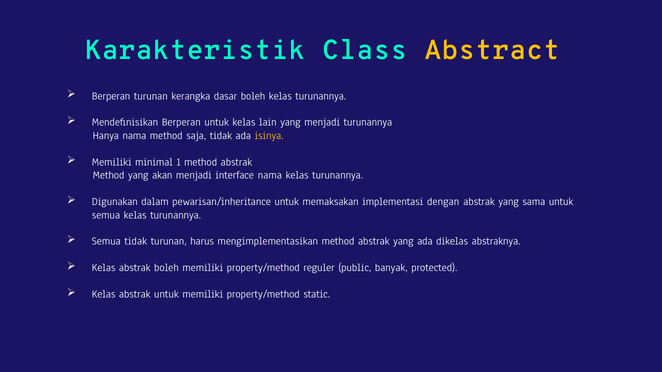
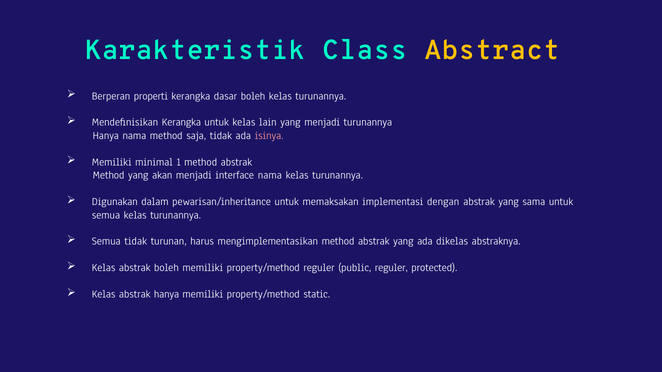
Berperan turunan: turunan -> properti
Mendefinisikan Berperan: Berperan -> Kerangka
isinya colour: yellow -> pink
public banyak: banyak -> reguler
abstrak untuk: untuk -> hanya
